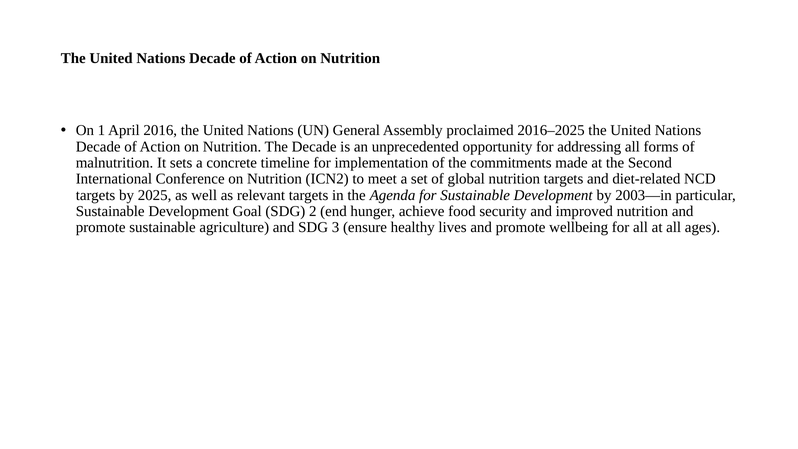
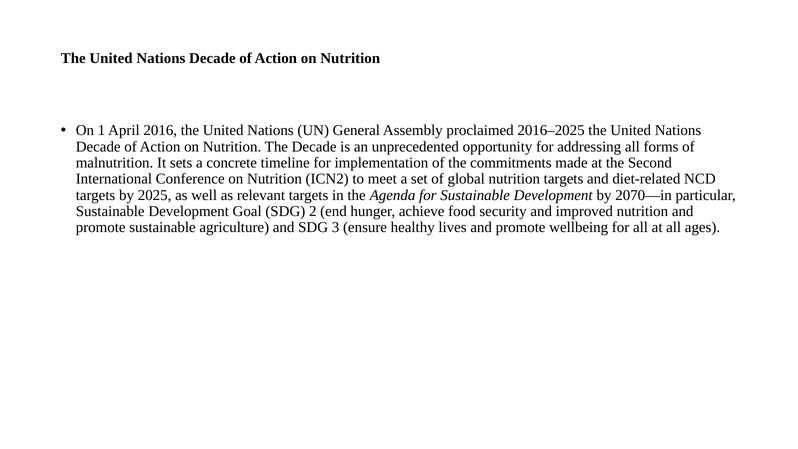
2003—in: 2003—in -> 2070—in
